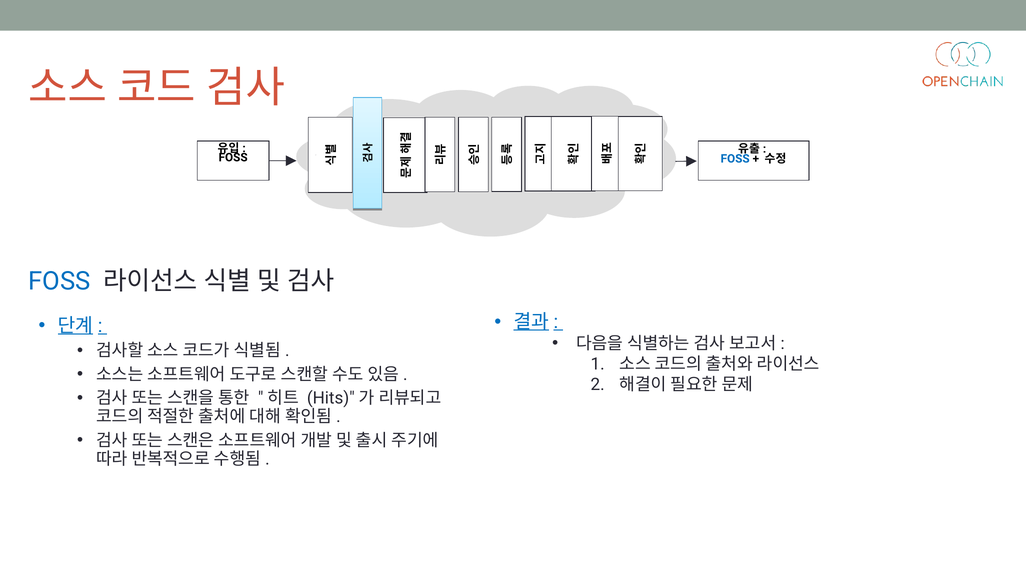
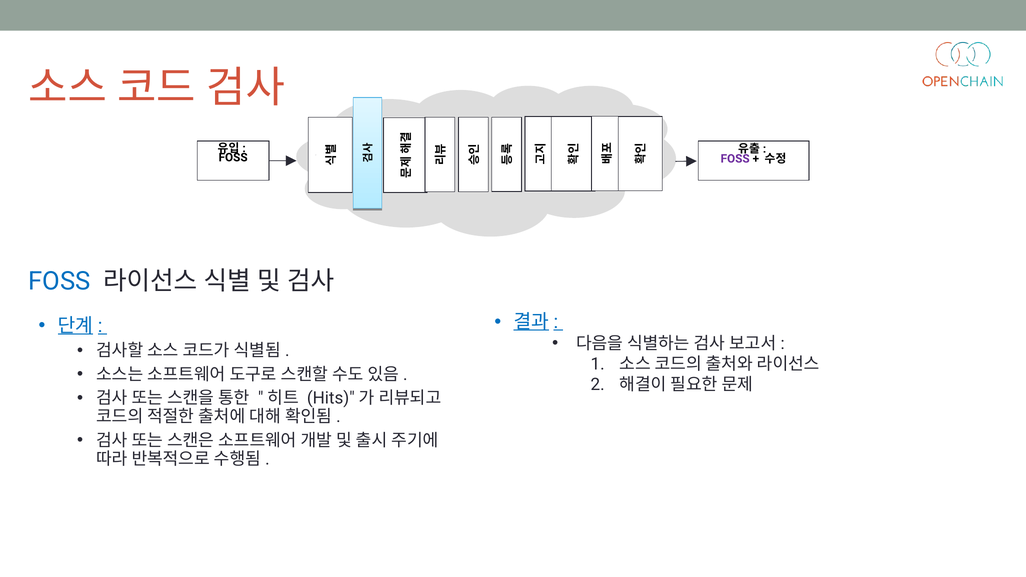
FOSS at (735, 159) colour: blue -> purple
